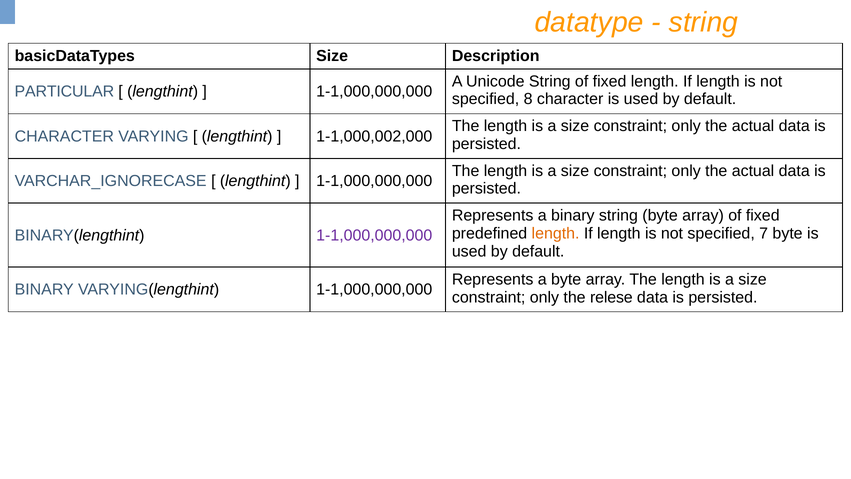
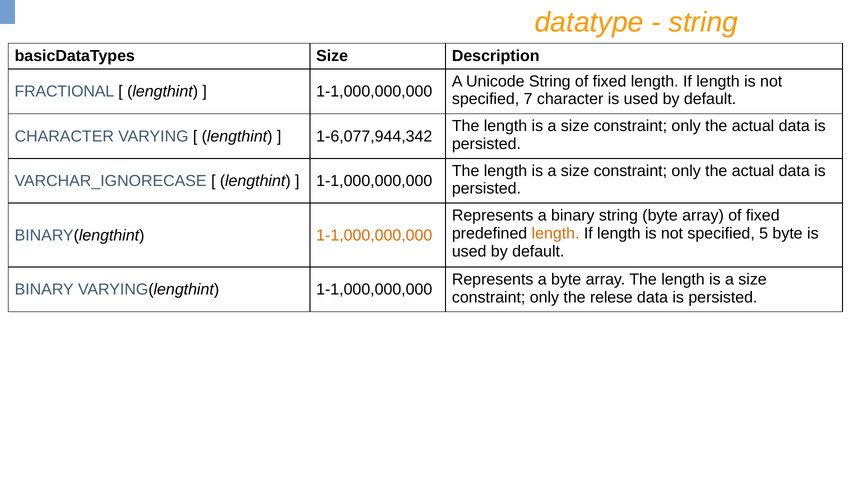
PARTICULAR: PARTICULAR -> FRACTIONAL
8: 8 -> 7
1-1,000,002,000: 1-1,000,002,000 -> 1-6,077,944,342
7: 7 -> 5
1-1,000,000,000 at (374, 235) colour: purple -> orange
